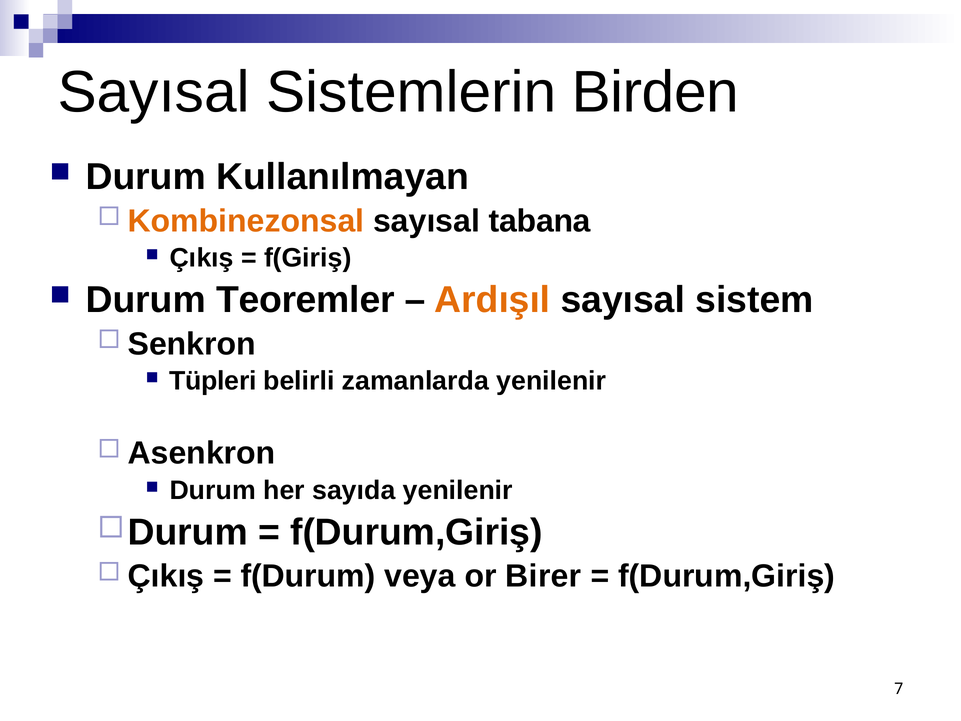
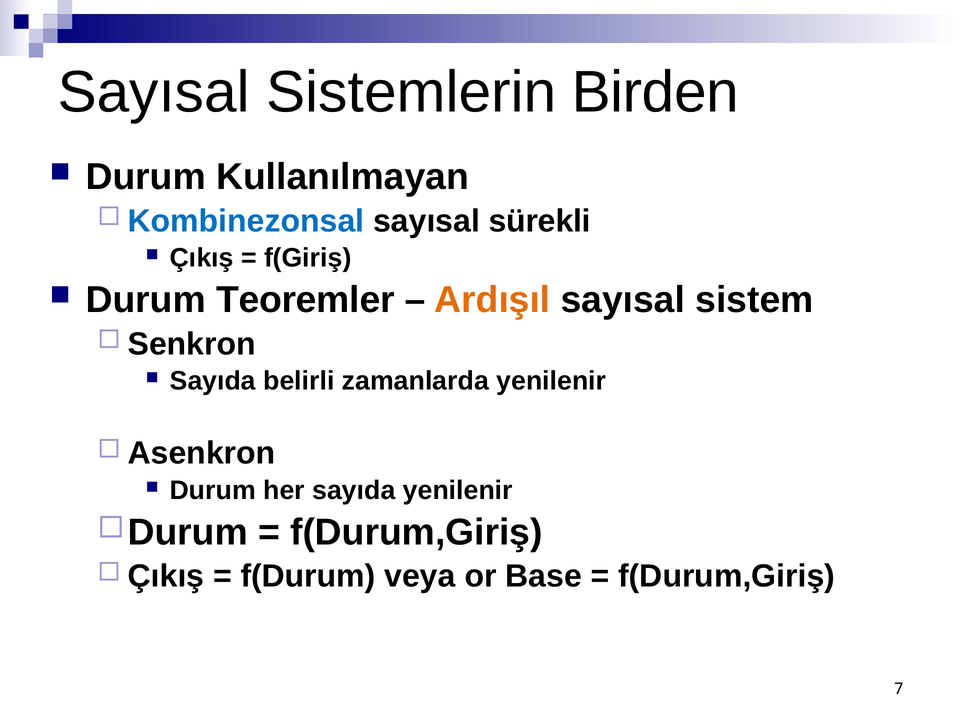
Kombinezonsal colour: orange -> blue
tabana: tabana -> sürekli
Tüpleri at (213, 381): Tüpleri -> Sayıda
Birer: Birer -> Base
